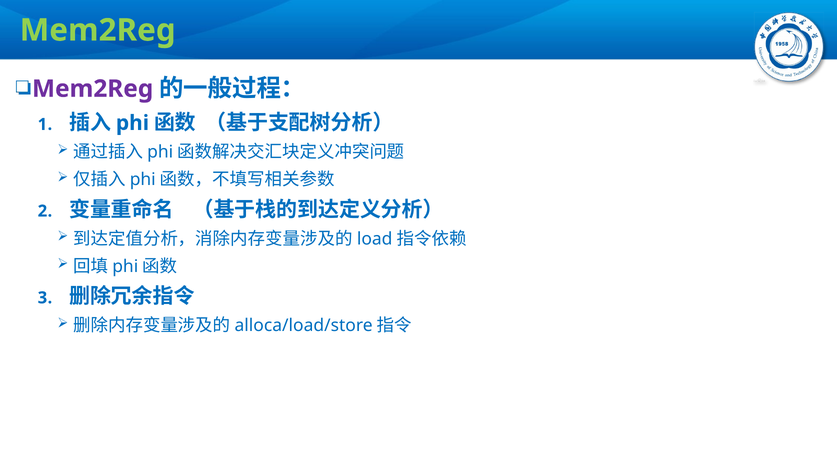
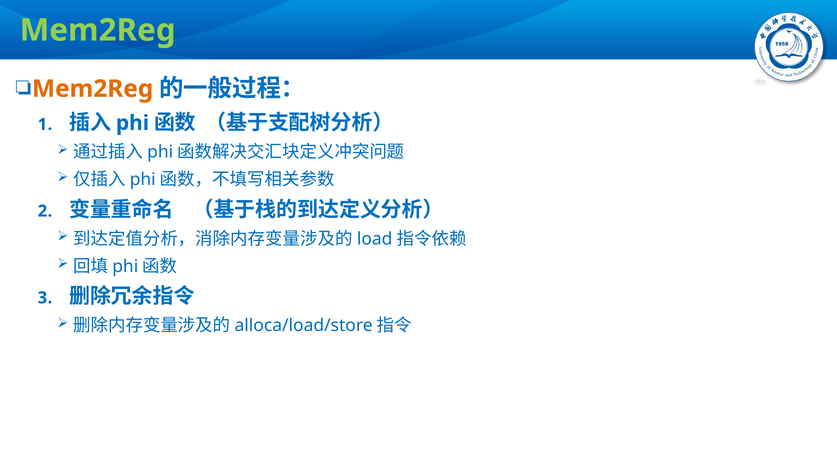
Mem2Reg at (93, 89) colour: purple -> orange
